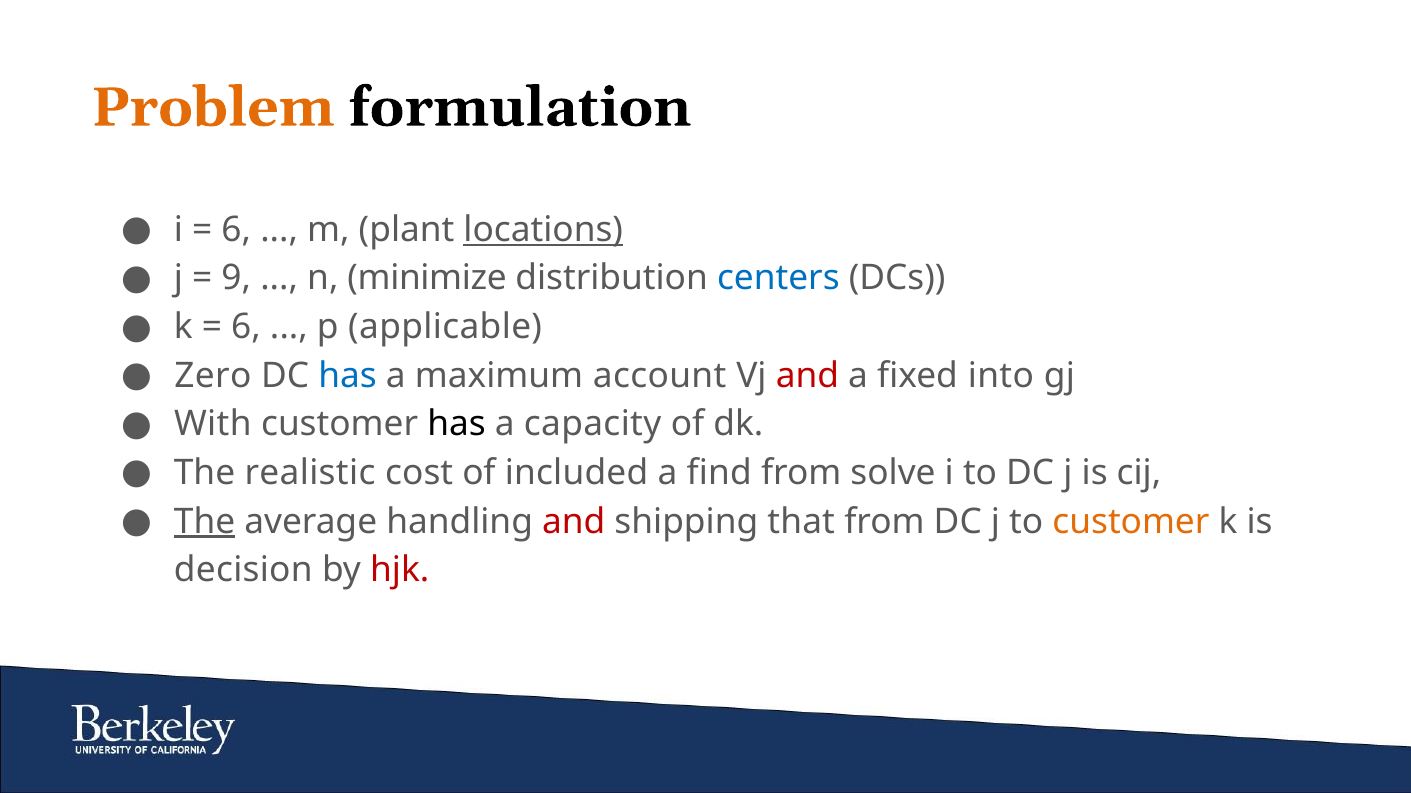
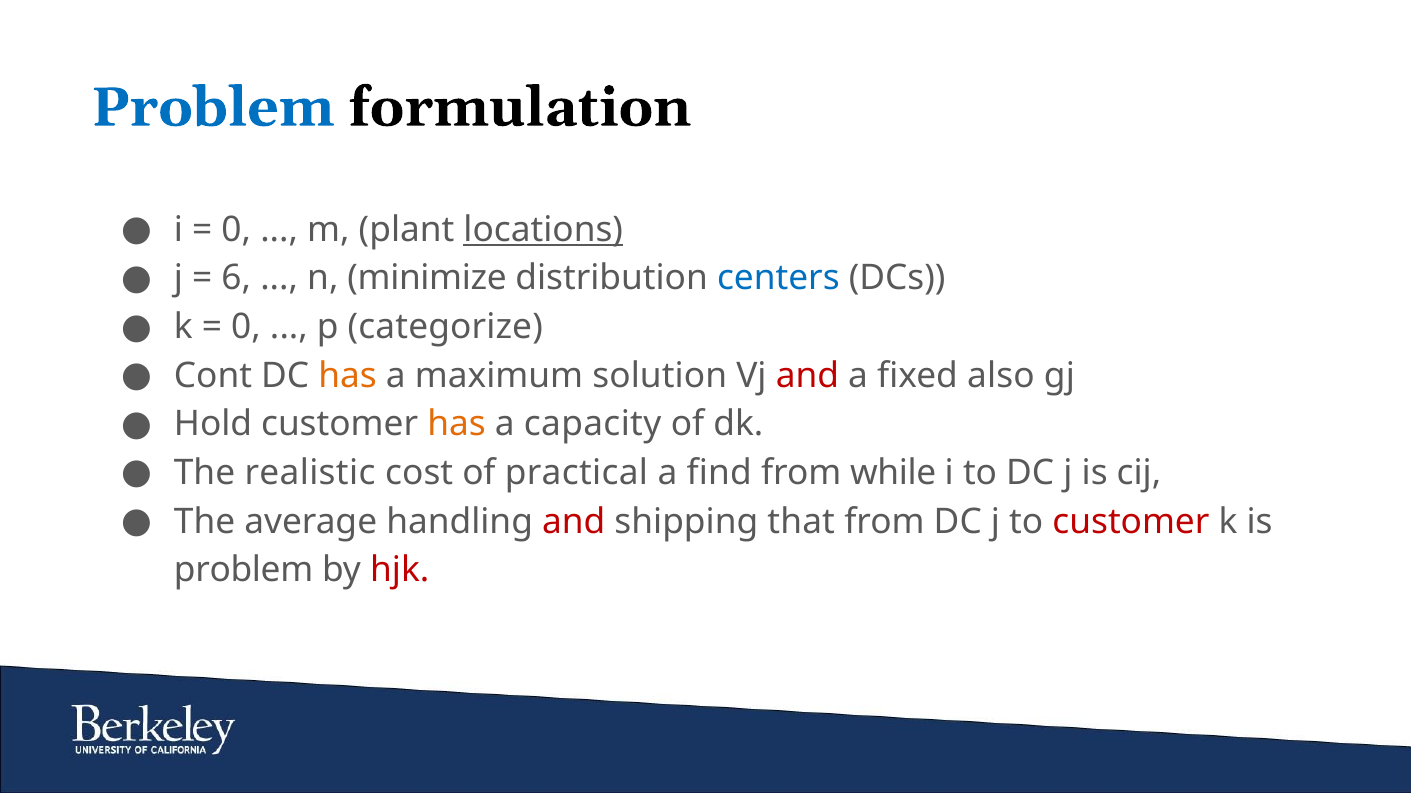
Problem at (213, 108) colour: orange -> blue
6 at (236, 230): 6 -> 0
9: 9 -> 6
6 at (246, 327): 6 -> 0
applicable: applicable -> categorize
Zero: Zero -> Cont
has at (348, 376) colour: blue -> orange
account: account -> solution
into: into -> also
With: With -> Hold
has at (457, 425) colour: black -> orange
included: included -> practical
solve: solve -> while
The at (205, 522) underline: present -> none
customer at (1131, 522) colour: orange -> red
decision at (243, 571): decision -> problem
